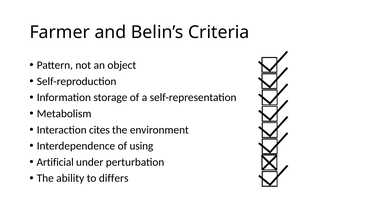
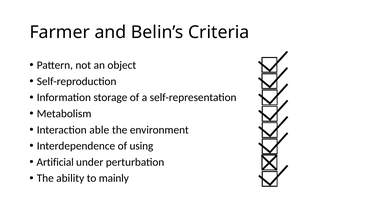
cites: cites -> able
differs: differs -> mainly
